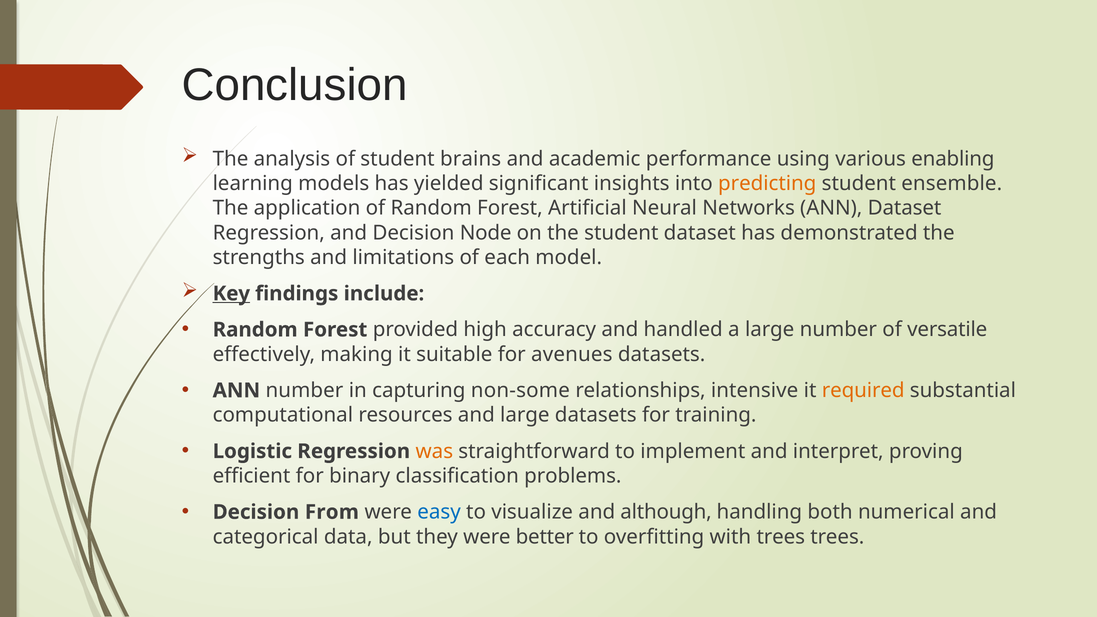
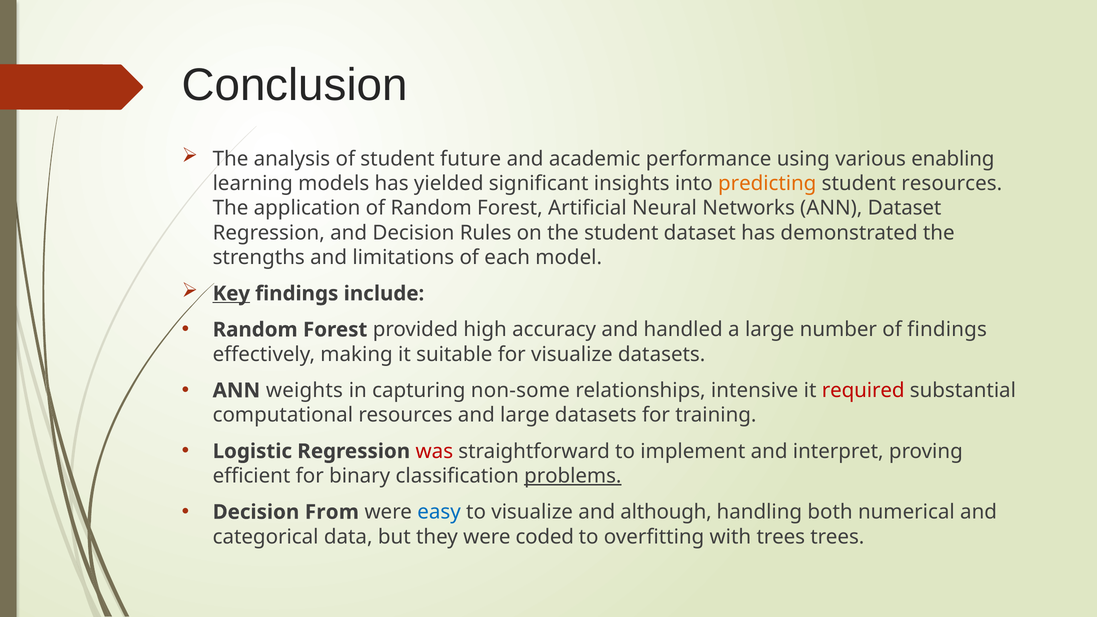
brains: brains -> future
student ensemble: ensemble -> resources
Node: Node -> Rules
of versatile: versatile -> findings
for avenues: avenues -> visualize
ANN number: number -> weights
required colour: orange -> red
was colour: orange -> red
problems underline: none -> present
better: better -> coded
